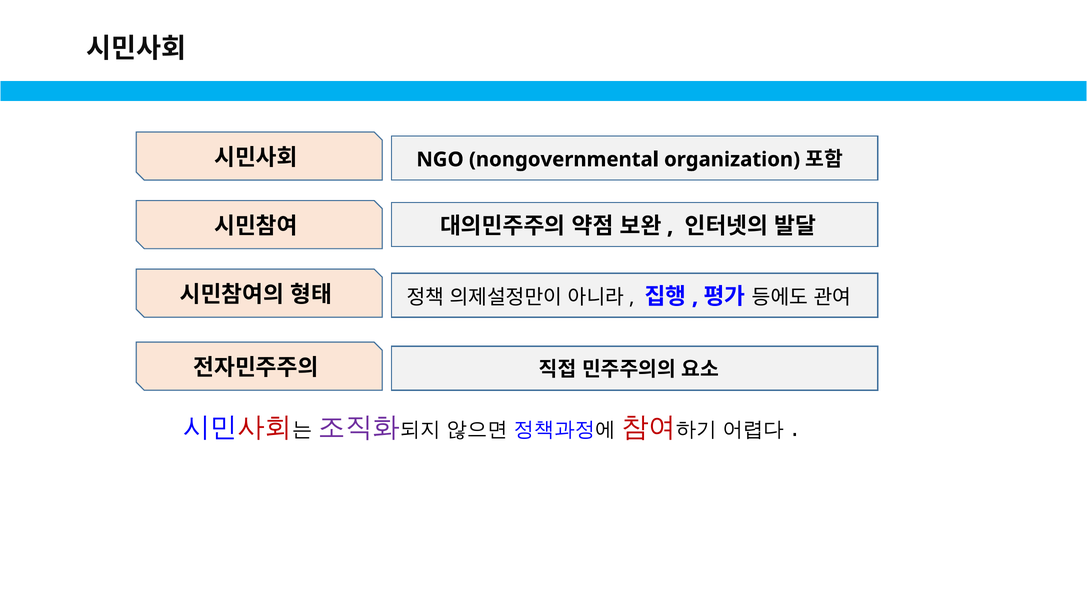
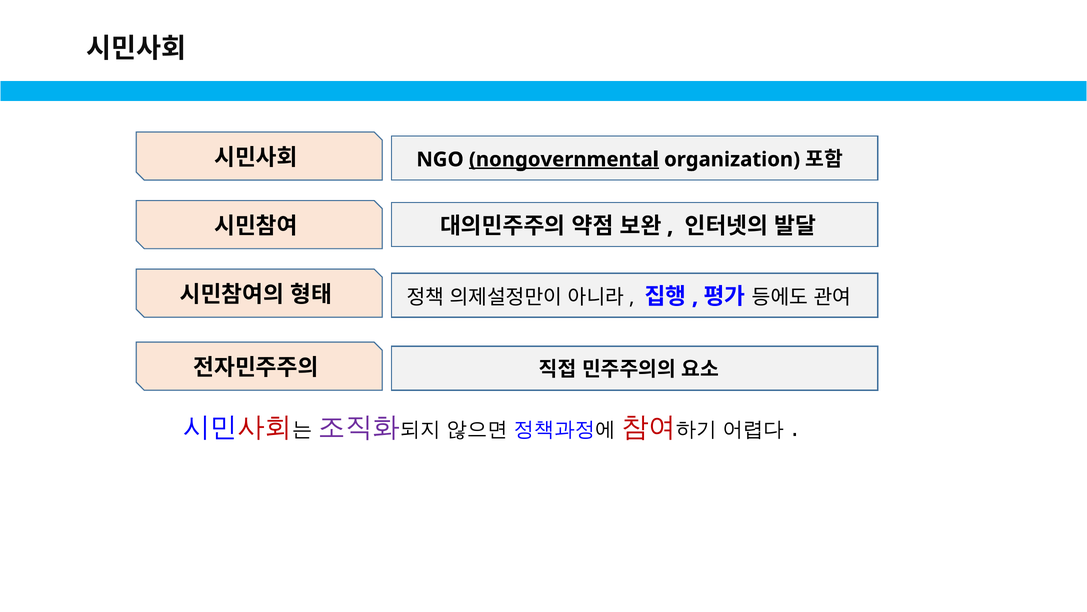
nongovernmental underline: none -> present
